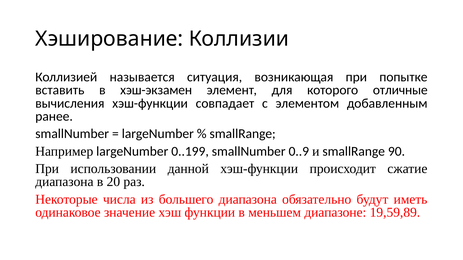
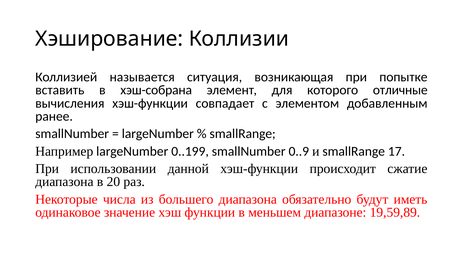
хэш-экзамен: хэш-экзамен -> хэш-собрана
90: 90 -> 17
